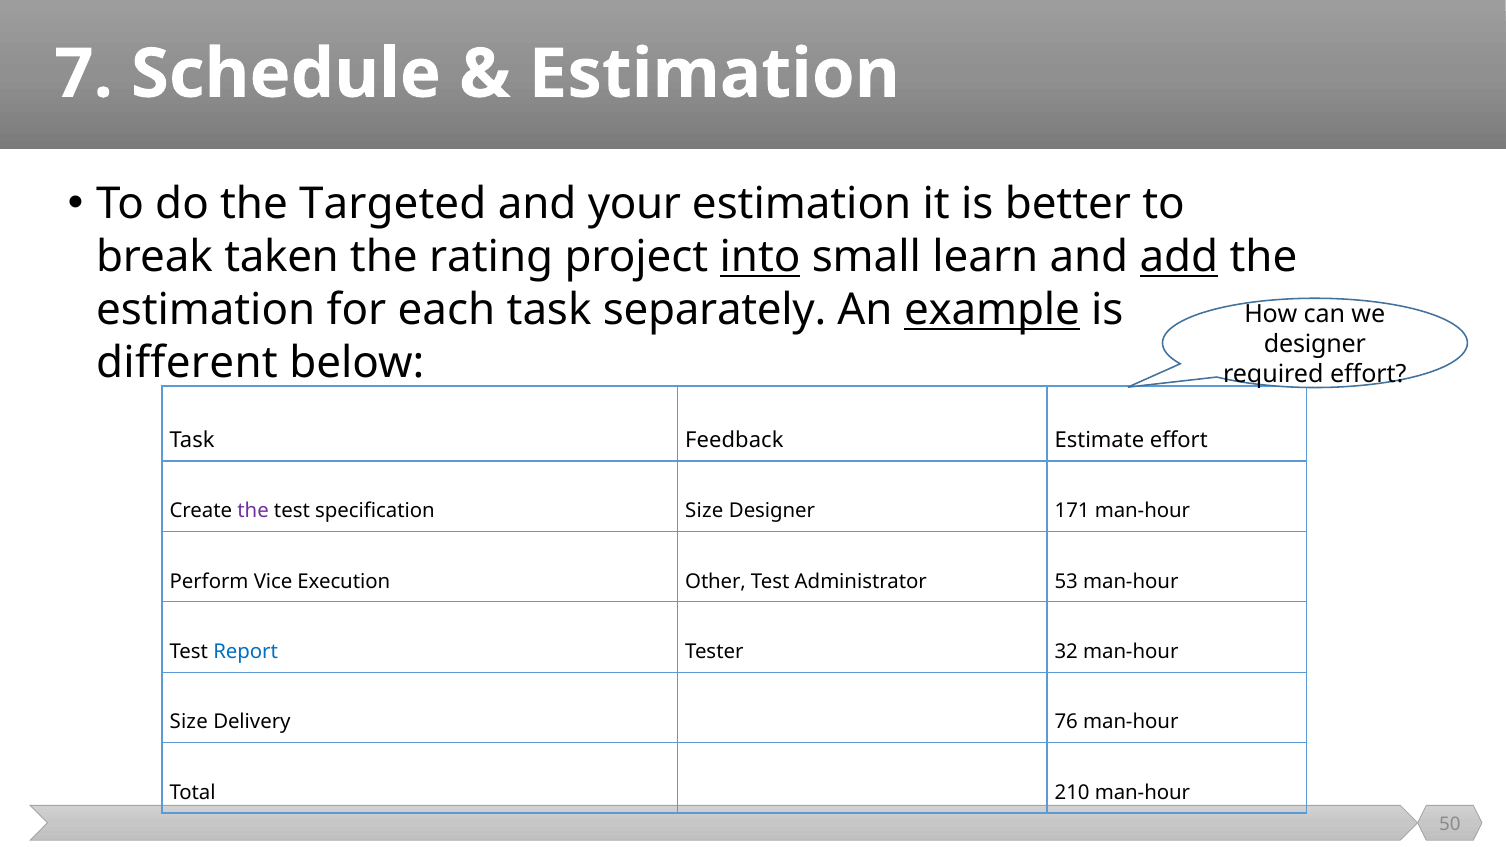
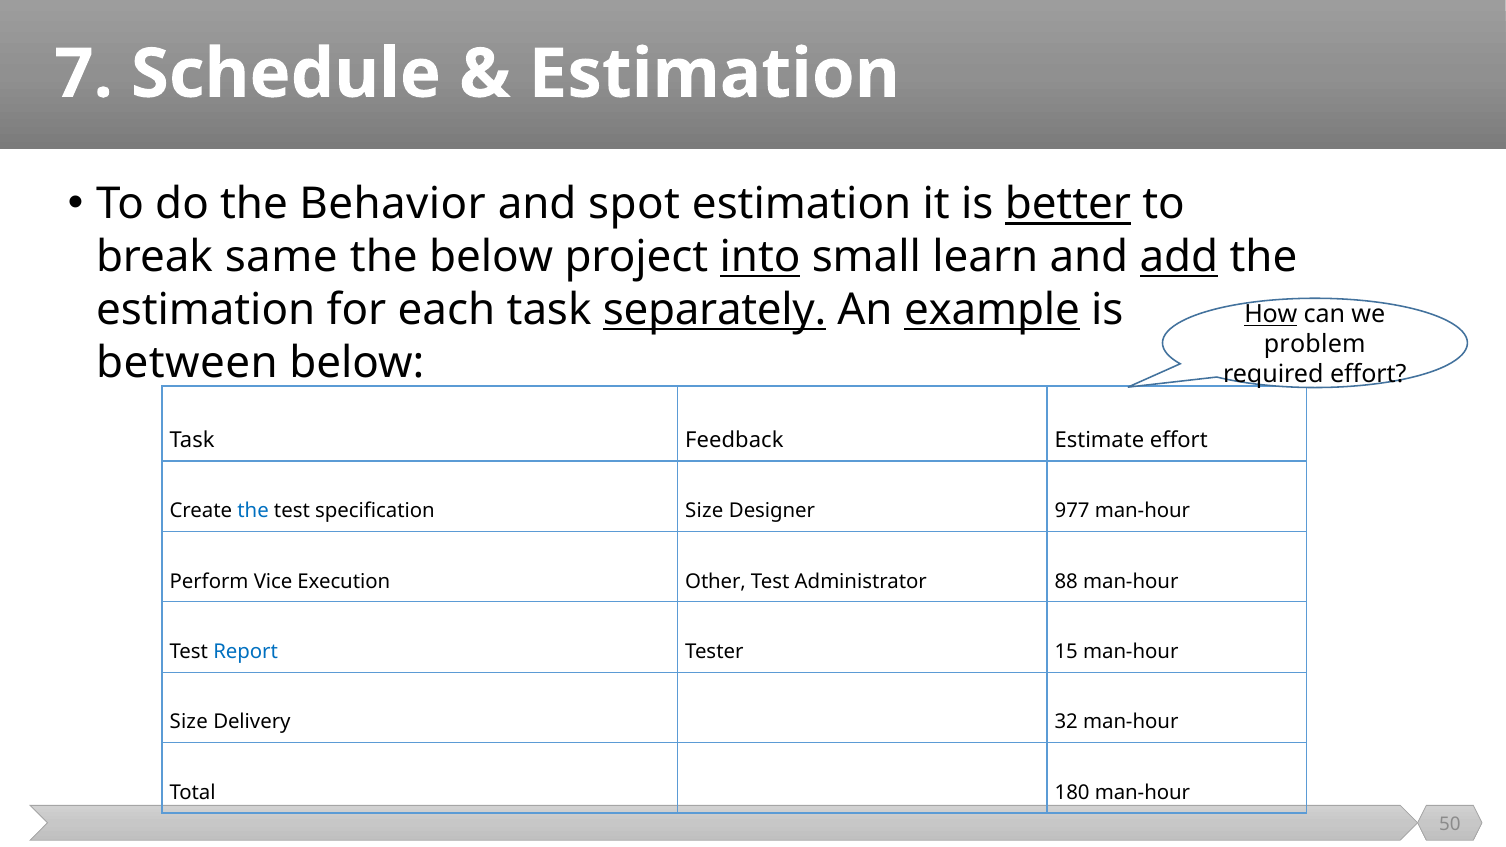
Targeted: Targeted -> Behavior
your: your -> spot
better underline: none -> present
taken: taken -> same
the rating: rating -> below
separately underline: none -> present
How underline: none -> present
designer at (1315, 345): designer -> problem
different: different -> between
the at (253, 511) colour: purple -> blue
171: 171 -> 977
53: 53 -> 88
32: 32 -> 15
76: 76 -> 32
210: 210 -> 180
